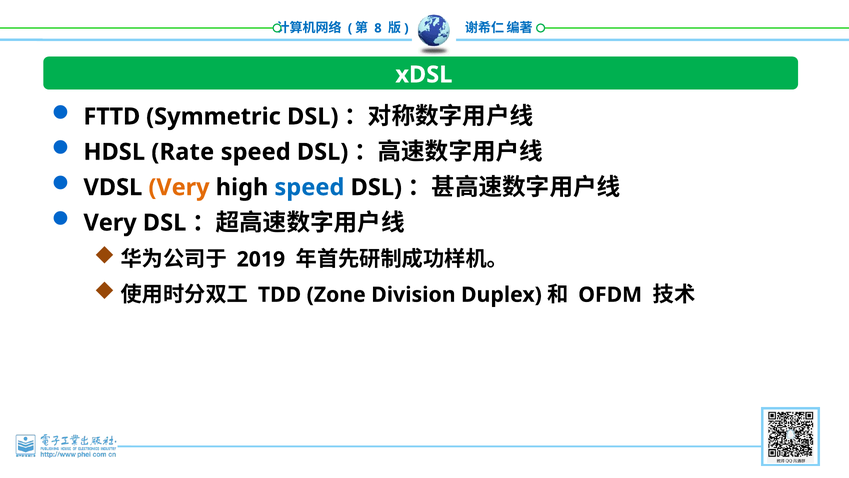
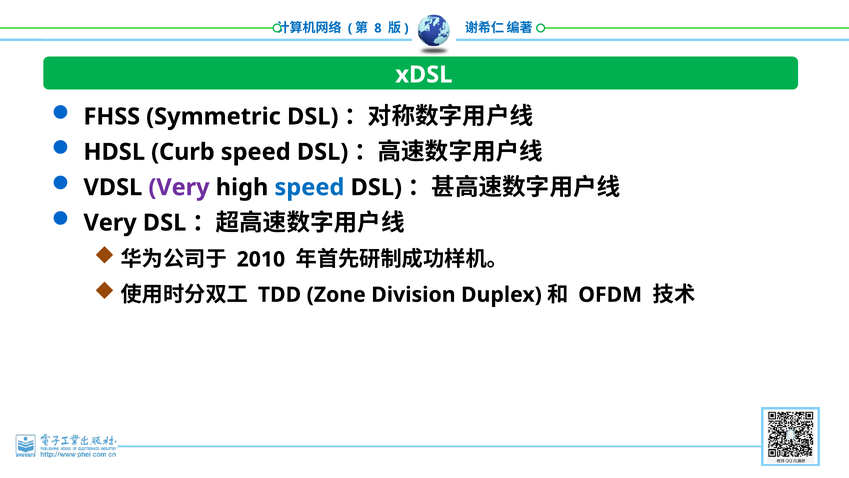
FTTD: FTTD -> FHSS
Rate: Rate -> Curb
Very at (179, 187) colour: orange -> purple
2019: 2019 -> 2010
